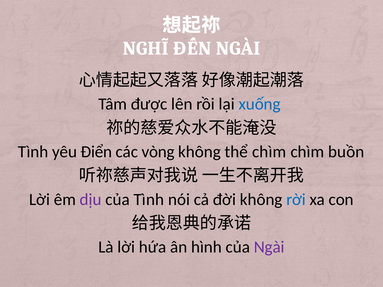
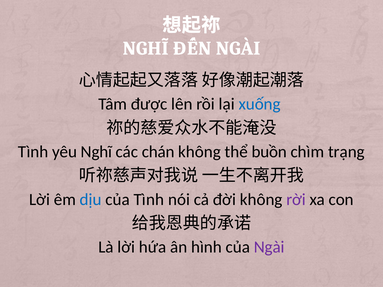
yêu Điển: Điển -> Nghĩ
vòng: vòng -> chán
thể chìm: chìm -> buồn
buồn: buồn -> trạng
dịu colour: purple -> blue
rời colour: blue -> purple
